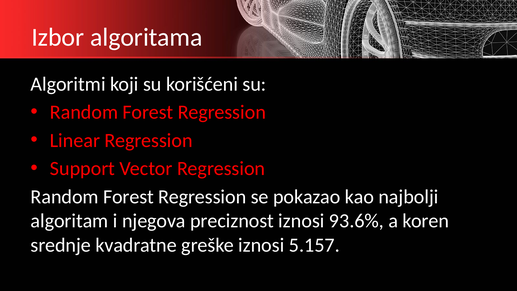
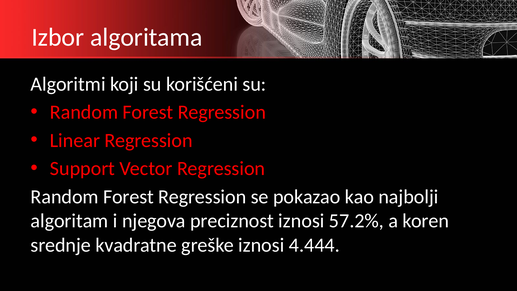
93.6%: 93.6% -> 57.2%
5.157: 5.157 -> 4.444
